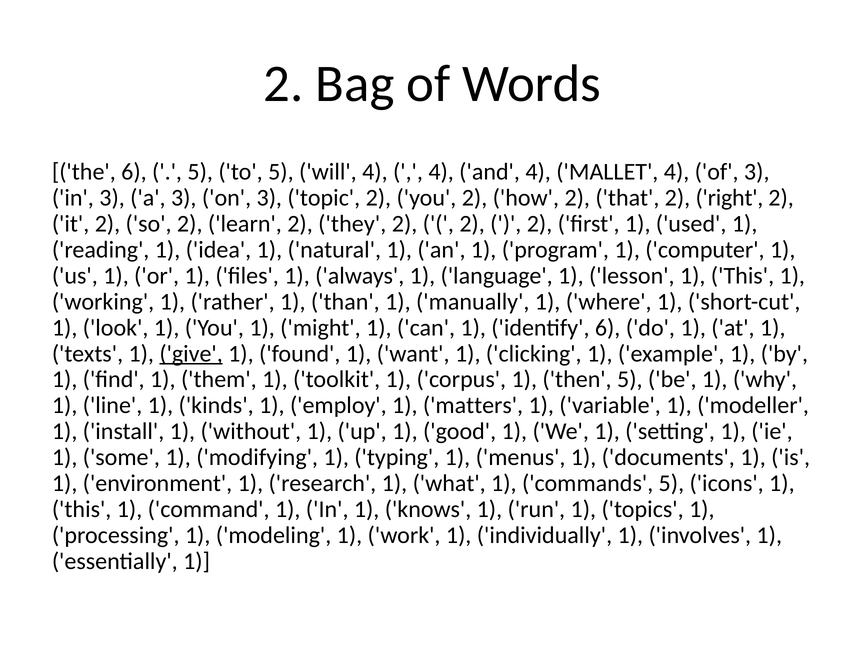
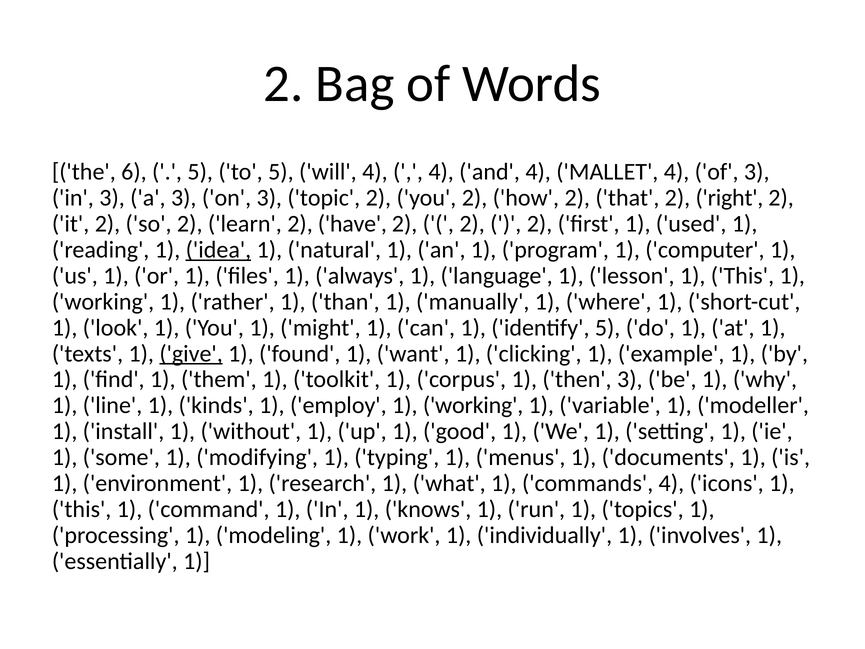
they: they -> have
idea underline: none -> present
identify 6: 6 -> 5
then 5: 5 -> 3
employ 1 matters: matters -> working
commands 5: 5 -> 4
